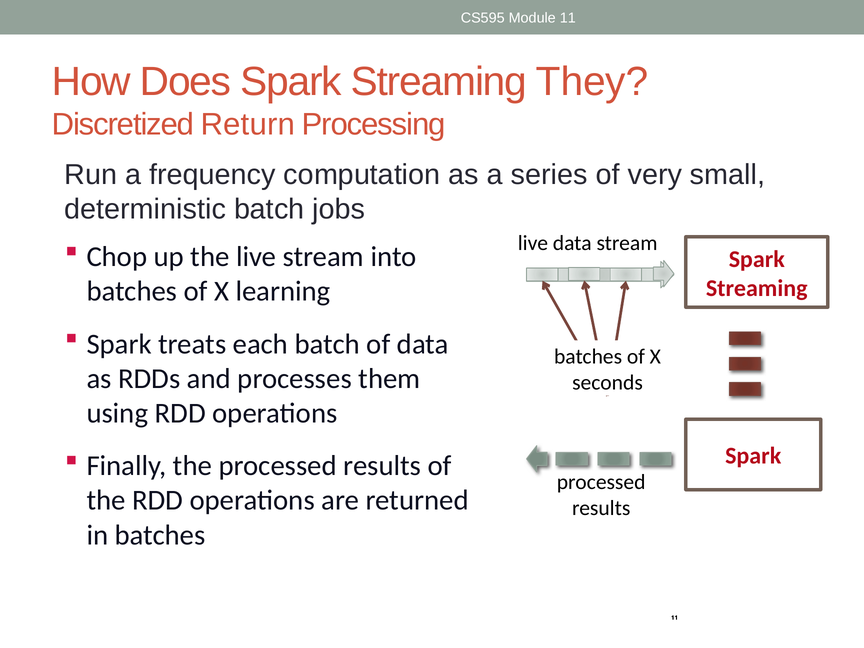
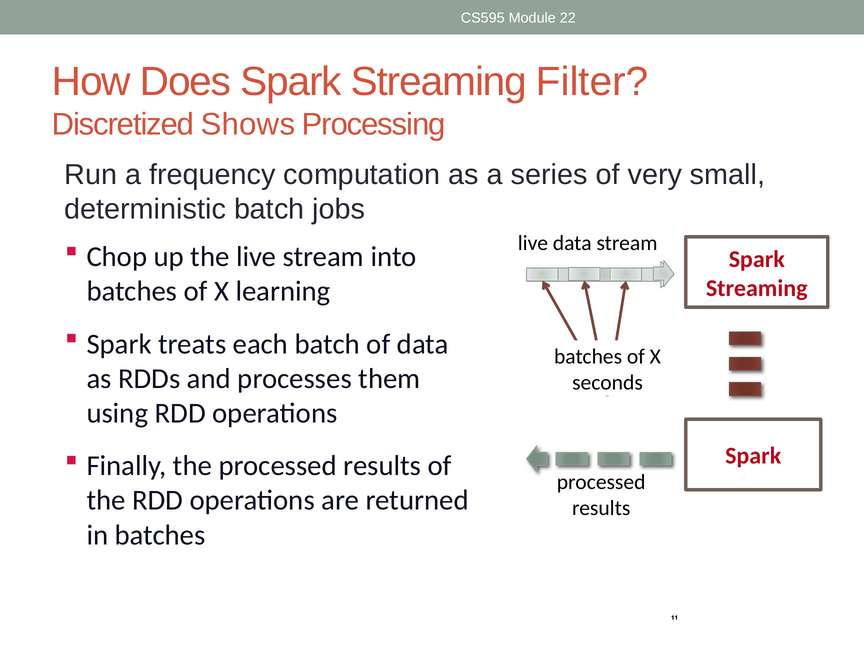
Module 11: 11 -> 22
They: They -> Filter
Return: Return -> Shows
